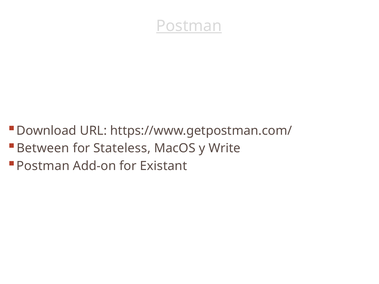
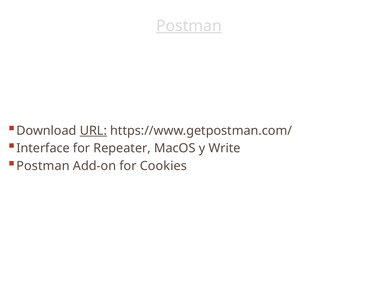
URL underline: none -> present
Between: Between -> Interface
Stateless: Stateless -> Repeater
Existant: Existant -> Cookies
